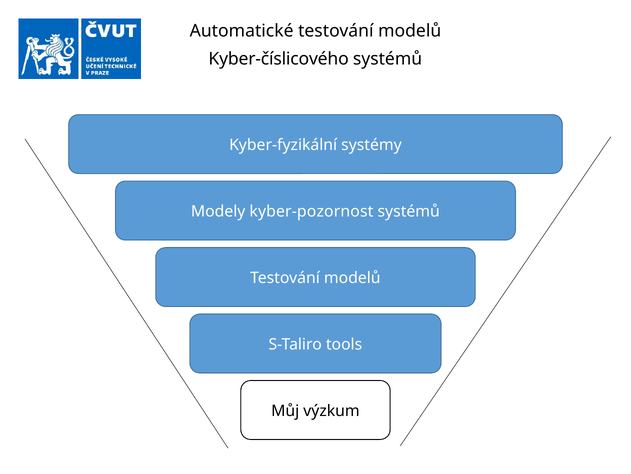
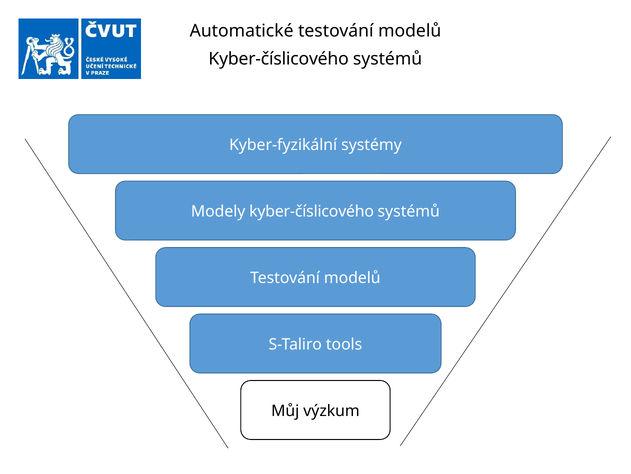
Modely kyber-pozornost: kyber-pozornost -> kyber-číslicového
